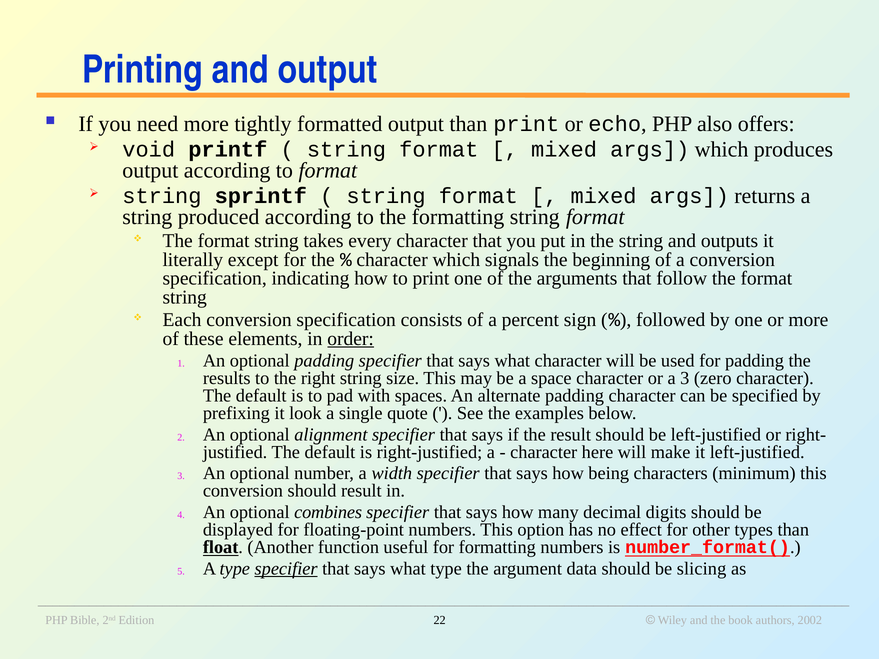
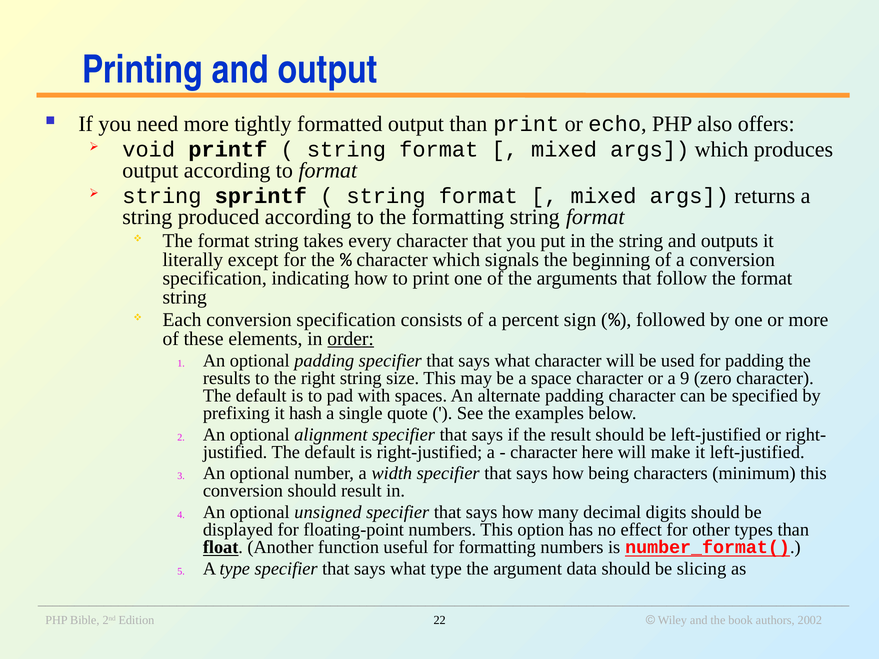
a 3: 3 -> 9
look: look -> hash
combines: combines -> unsigned
specifier at (286, 569) underline: present -> none
